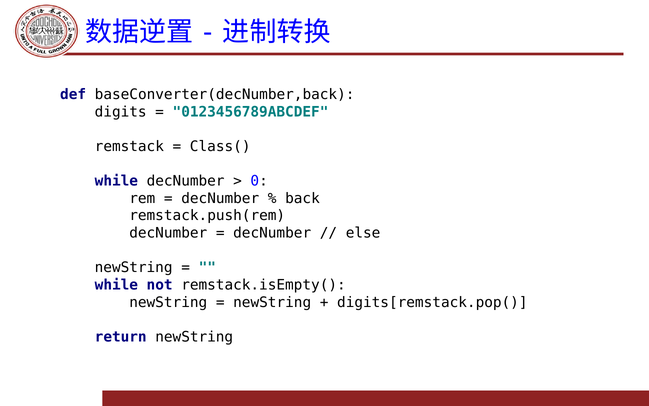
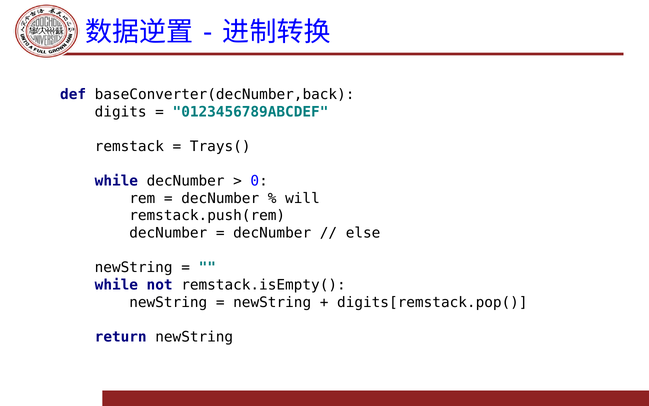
Class(: Class( -> Trays(
back: back -> will
